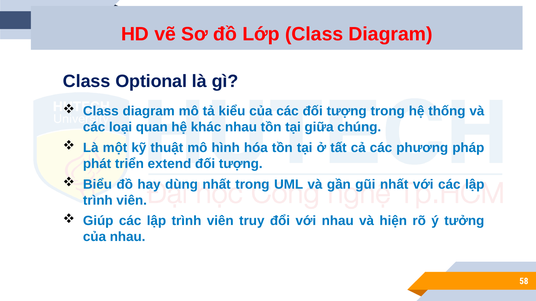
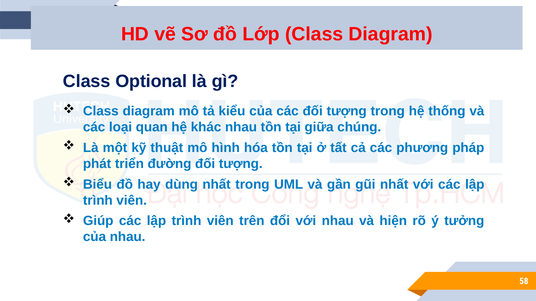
extend: extend -> đường
truy: truy -> trên
